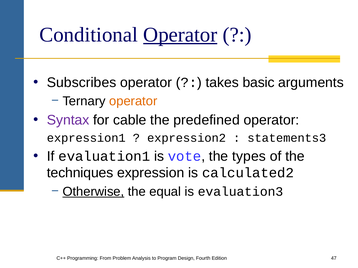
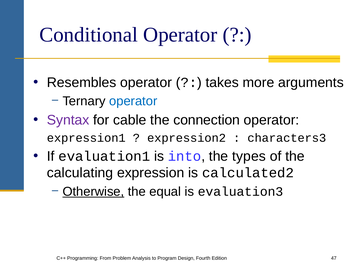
Operator at (180, 35) underline: present -> none
Subscribes: Subscribes -> Resembles
basic: basic -> more
operator at (133, 101) colour: orange -> blue
predefined: predefined -> connection
statements3: statements3 -> characters3
vote: vote -> into
techniques: techniques -> calculating
